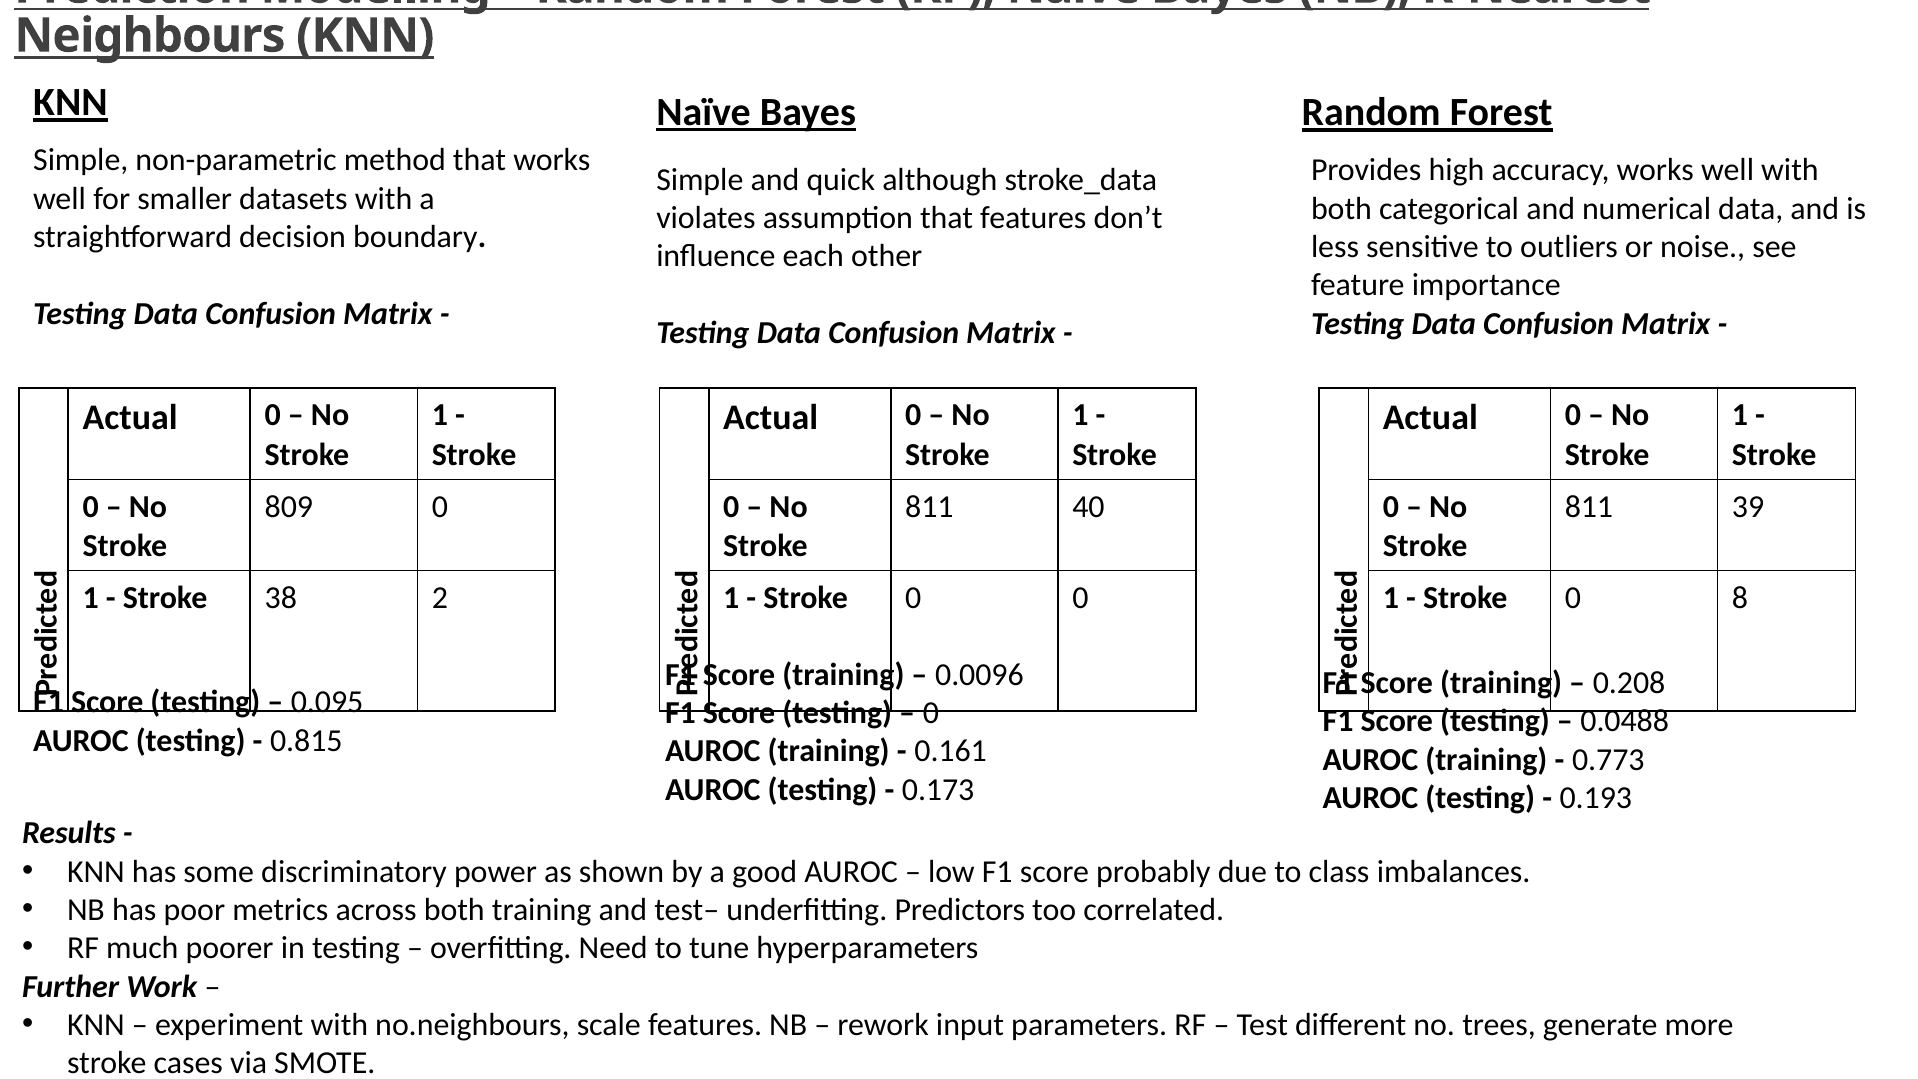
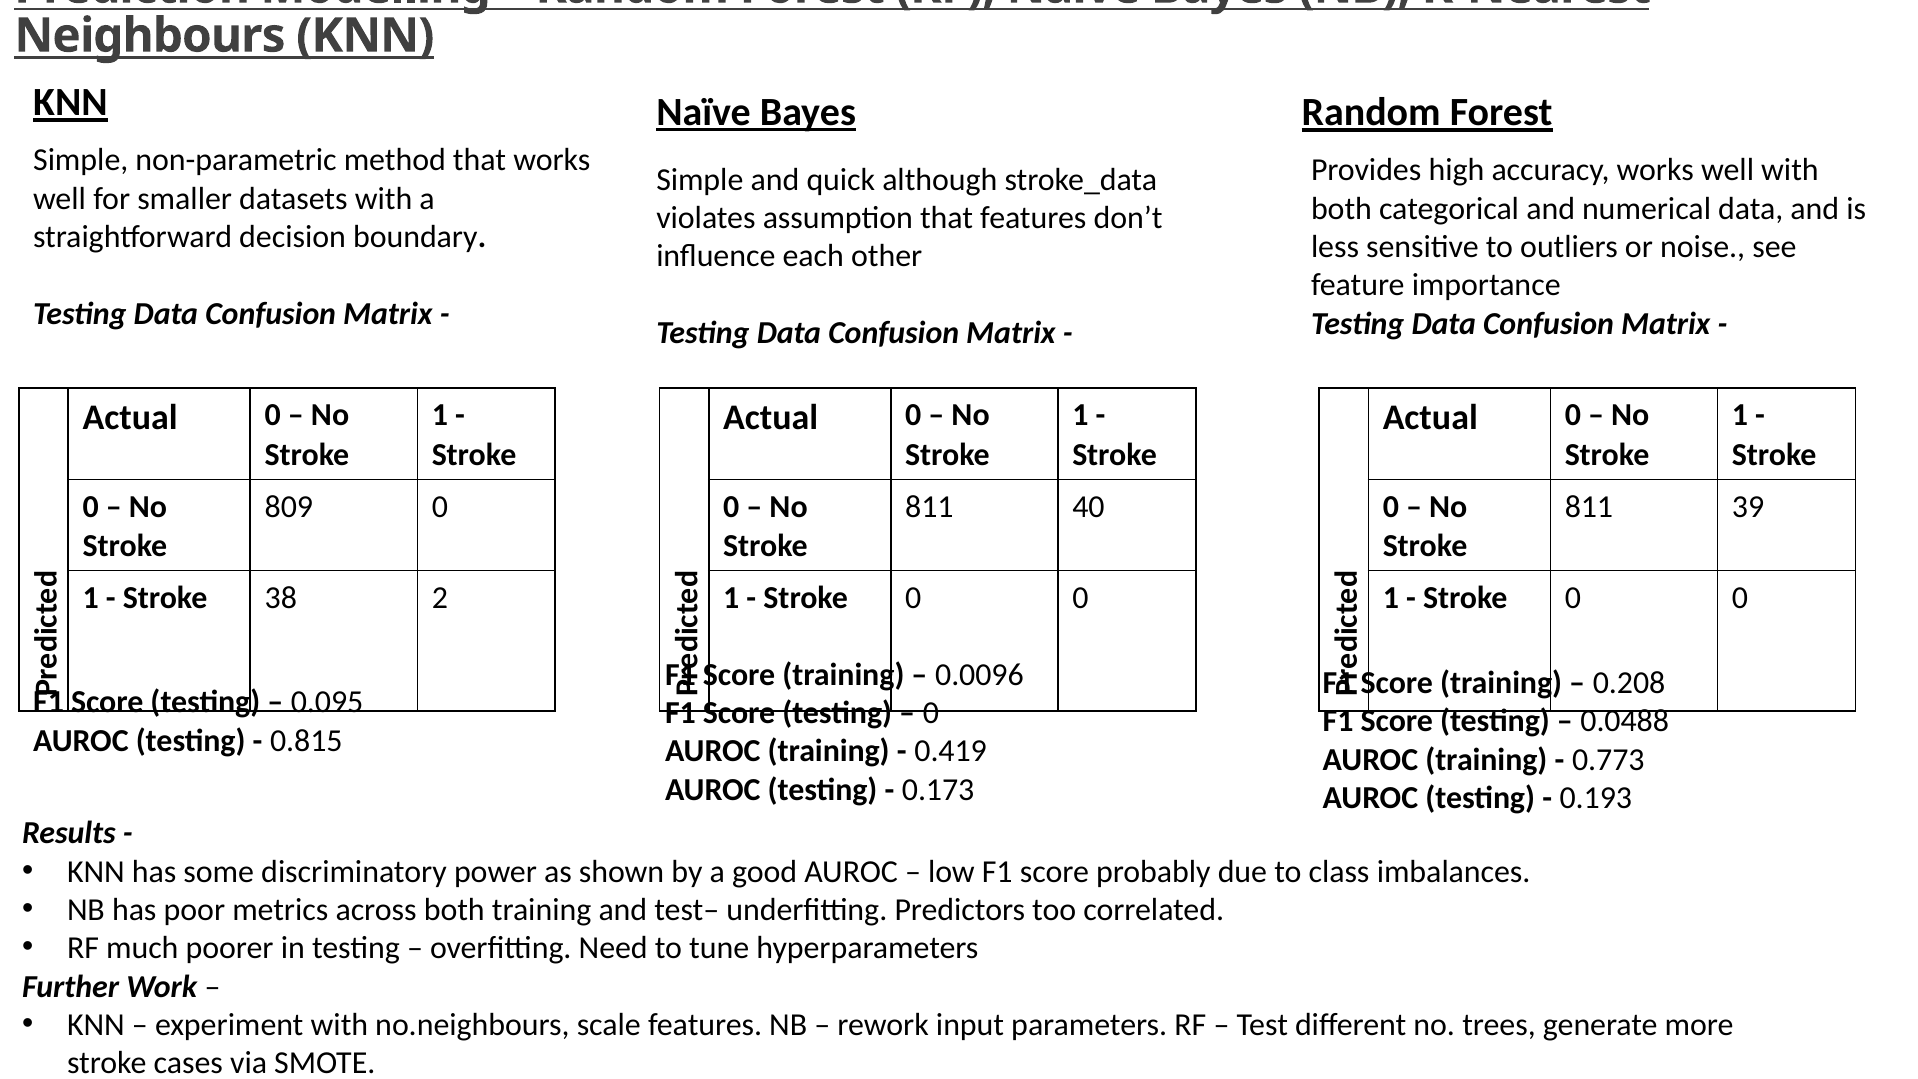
8 at (1740, 598): 8 -> 0
0.161: 0.161 -> 0.419
